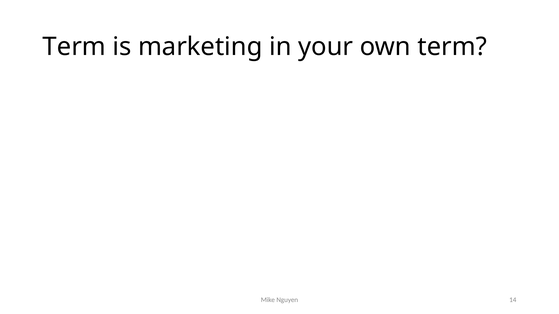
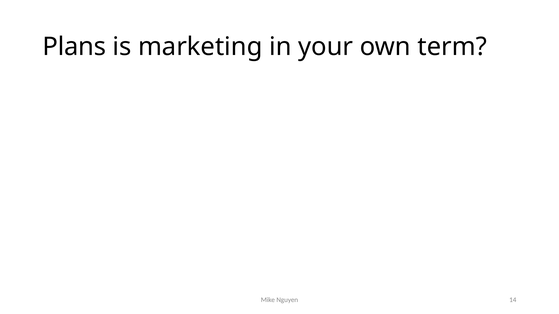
Term at (74, 47): Term -> Plans
